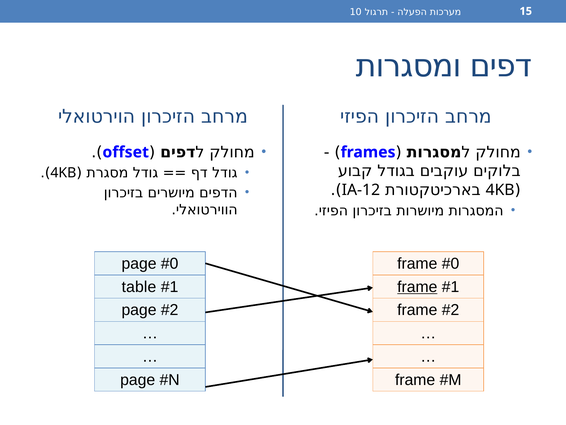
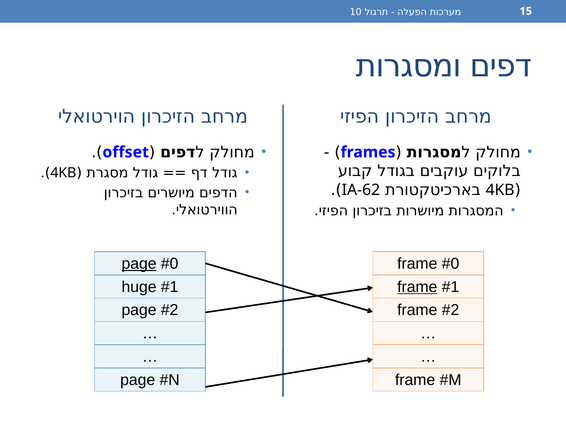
IA-12: IA-12 -> IA-62
page at (139, 263) underline: none -> present
table: table -> huge
